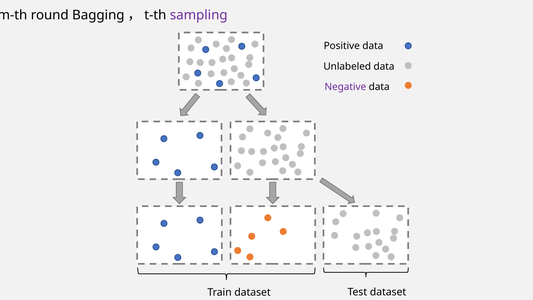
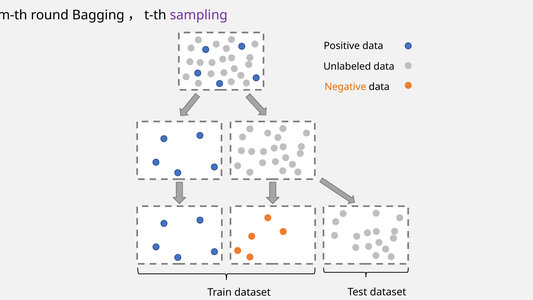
Negative colour: purple -> orange
